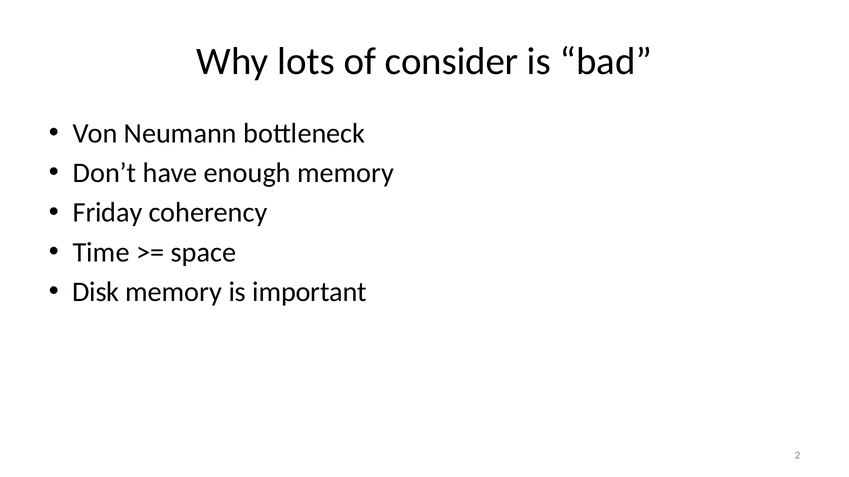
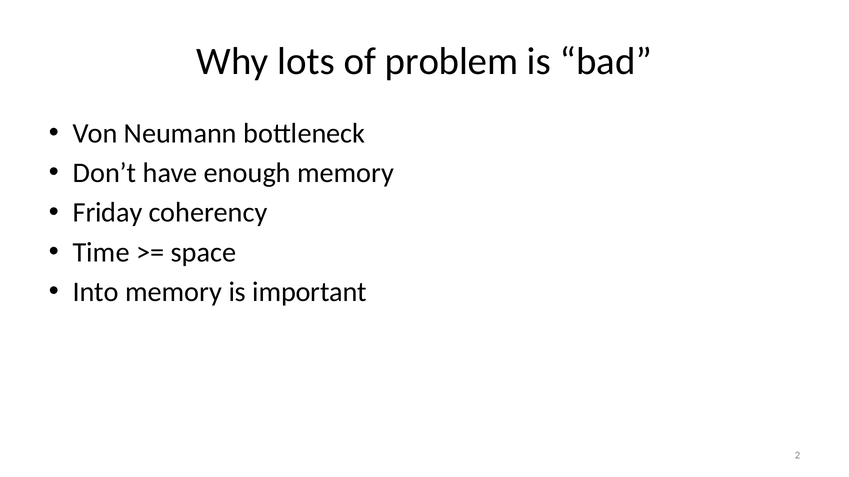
consider: consider -> problem
Disk: Disk -> Into
